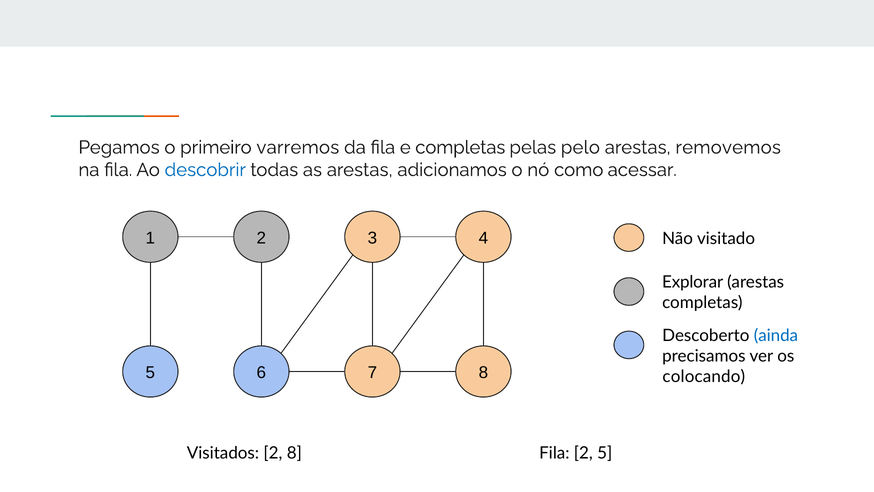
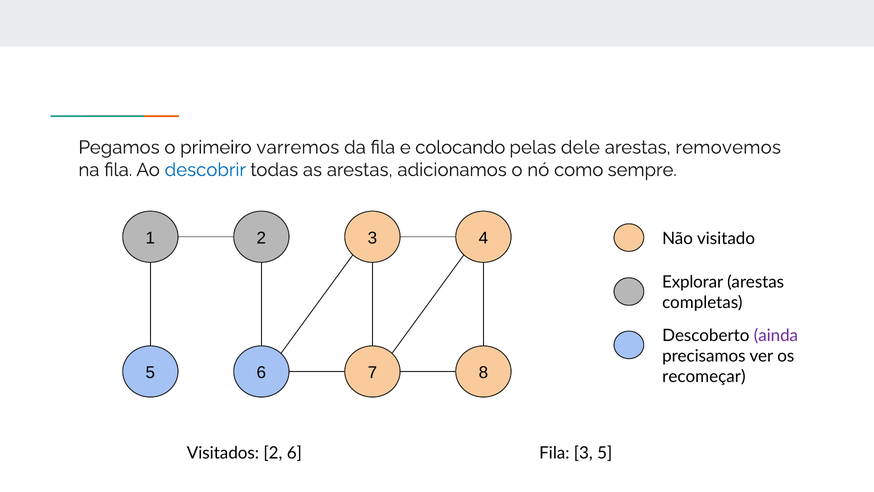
e completas: completas -> colocando
pelo: pelo -> dele
acessar: acessar -> sempre
ainda colour: blue -> purple
colocando: colocando -> recomeçar
Visitados 2 8: 8 -> 6
Fila 2: 2 -> 3
